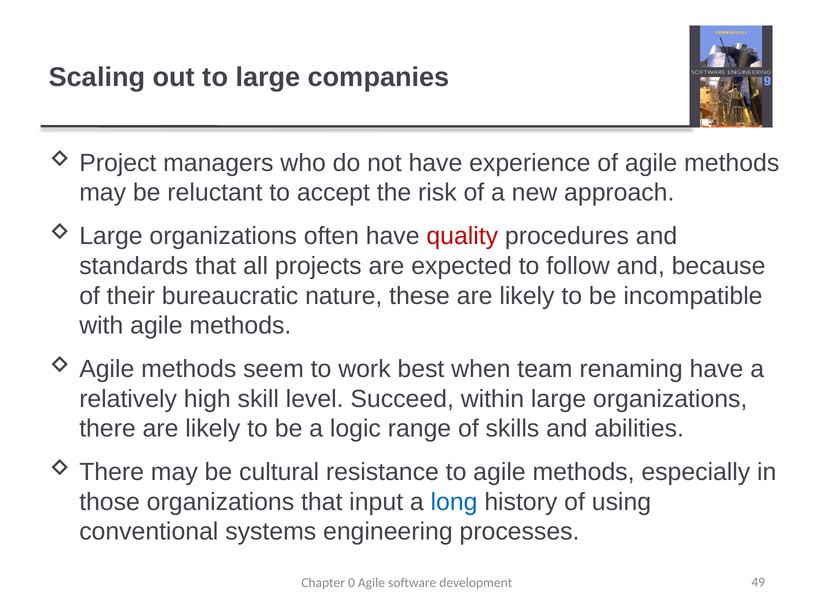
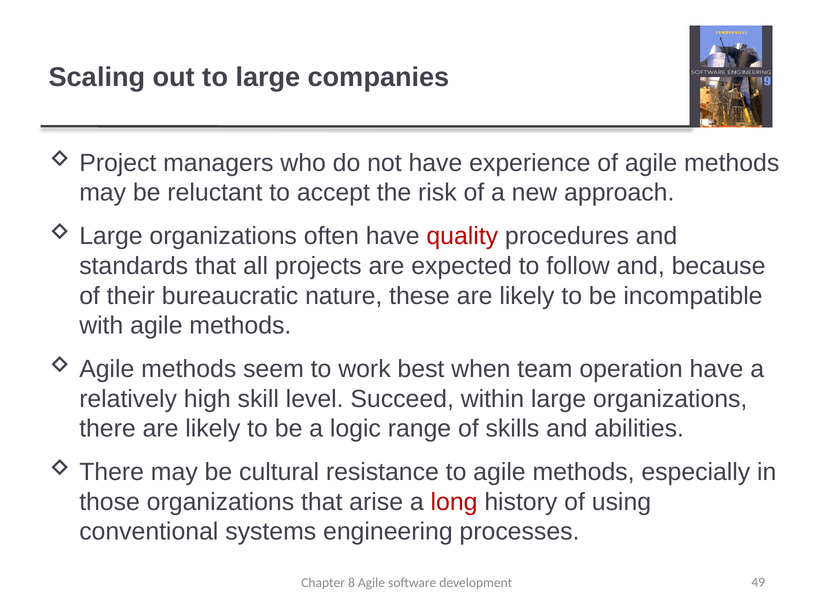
renaming: renaming -> operation
input: input -> arise
long colour: blue -> red
0: 0 -> 8
